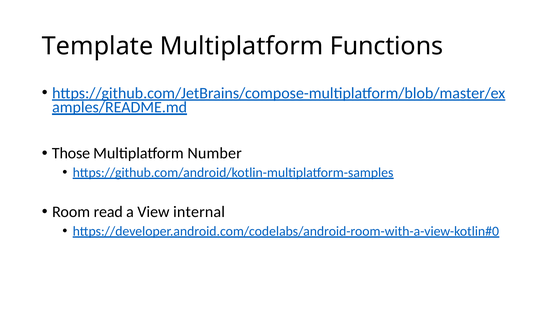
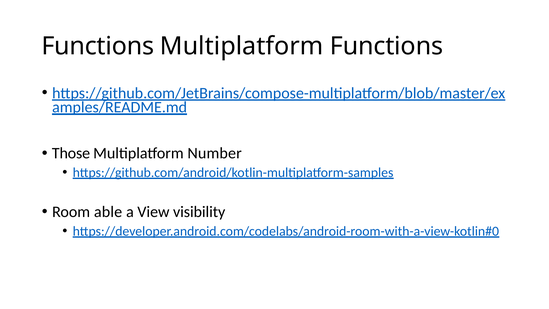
Template at (98, 46): Template -> Functions
read: read -> able
internal: internal -> visibility
